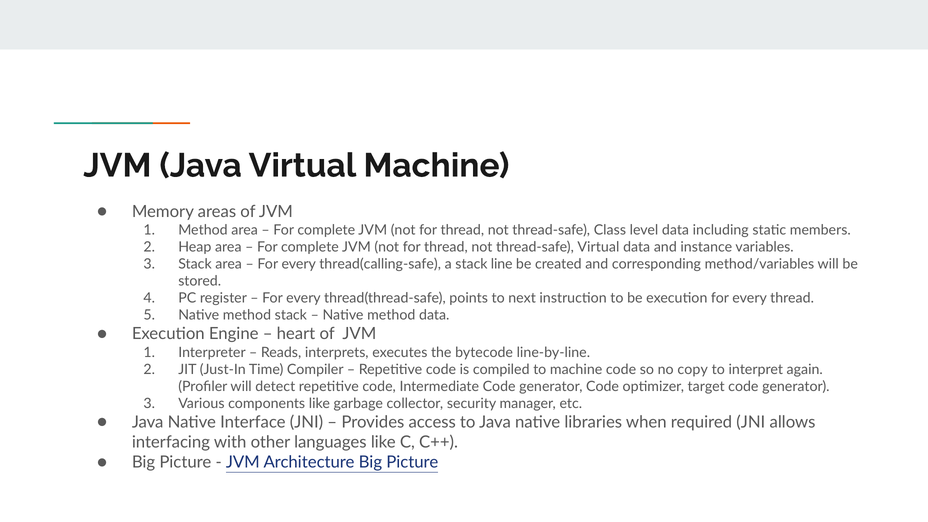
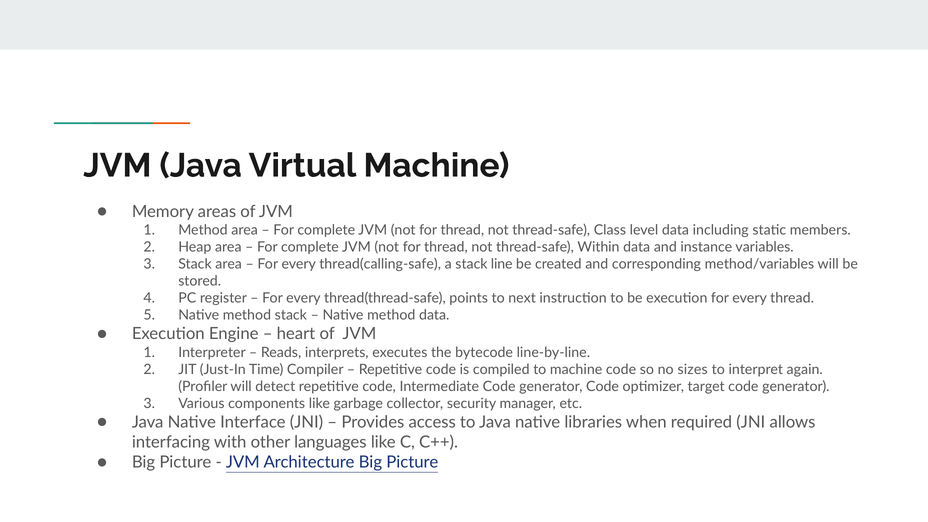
thread-safe Virtual: Virtual -> Within
copy: copy -> sizes
